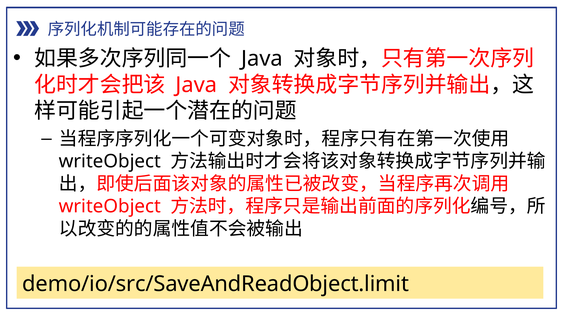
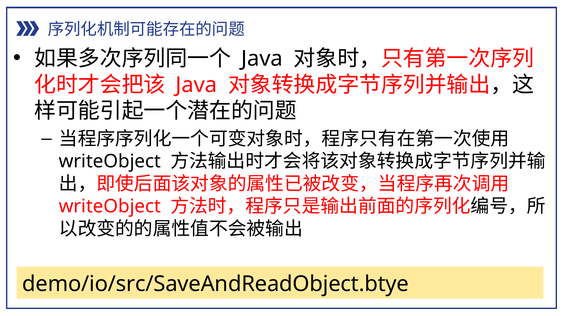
demo/io/src/SaveAndReadObject.limit: demo/io/src/SaveAndReadObject.limit -> demo/io/src/SaveAndReadObject.btye
